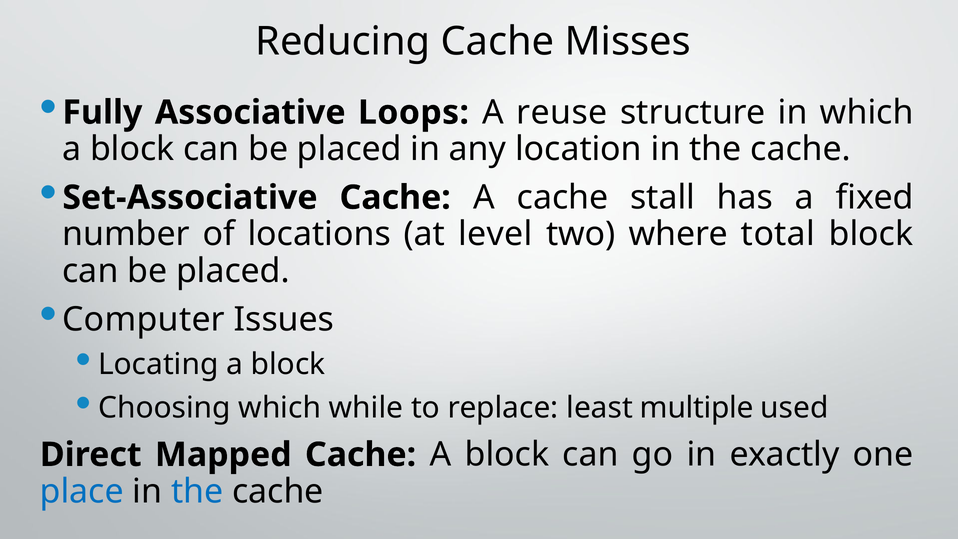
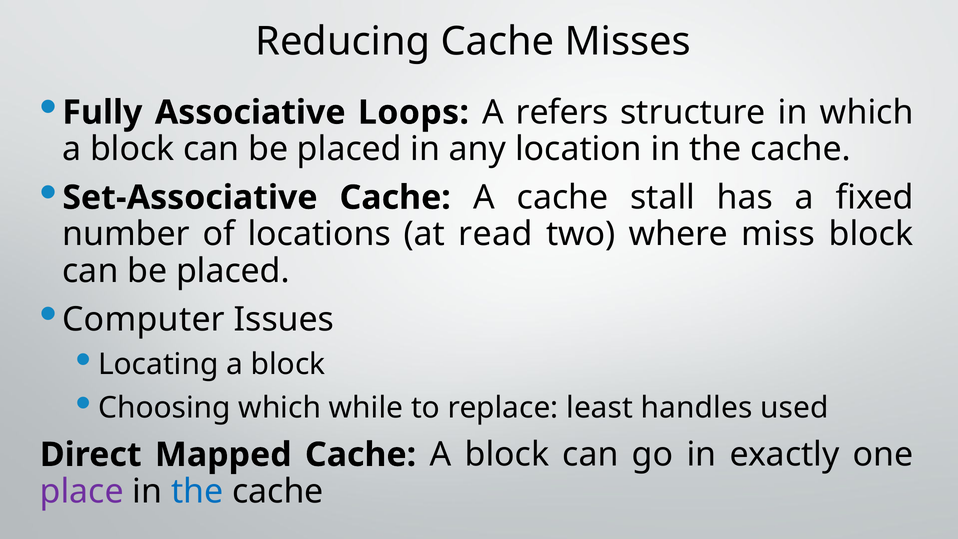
reuse: reuse -> refers
level: level -> read
total: total -> miss
multiple: multiple -> handles
place colour: blue -> purple
